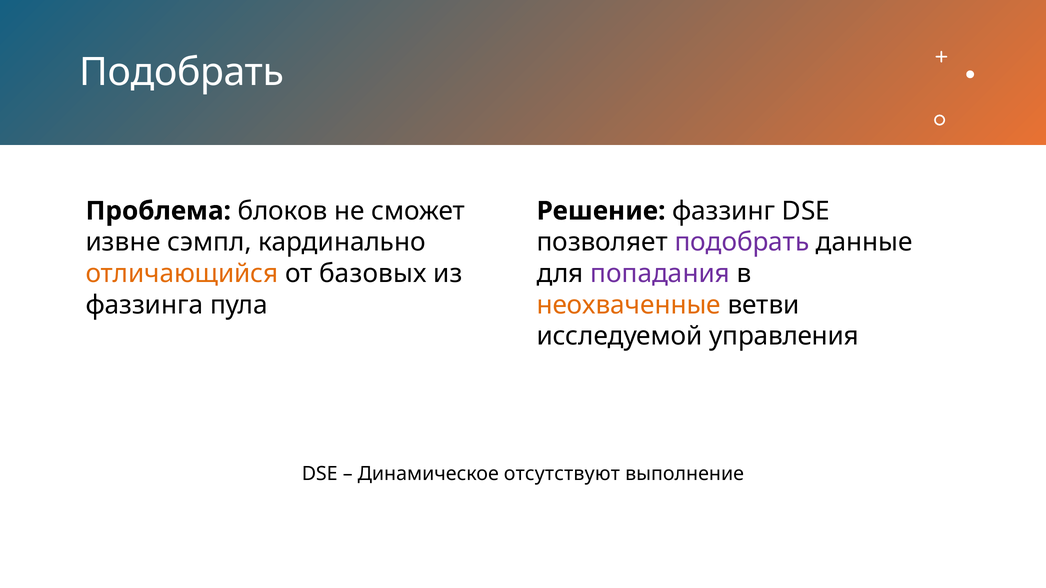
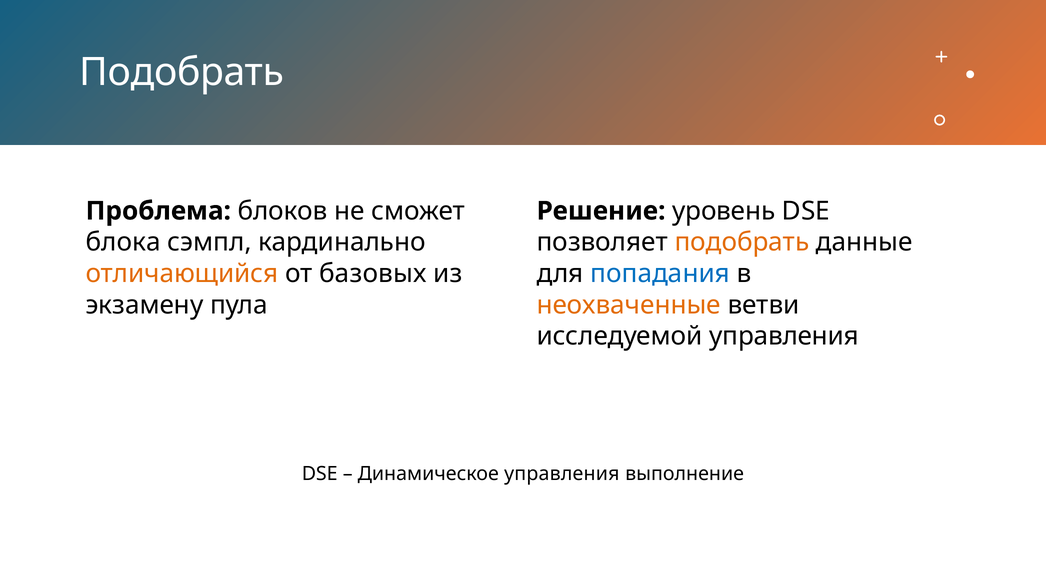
фаззинг: фаззинг -> уровень
извне: извне -> блока
подобрать at (742, 242) colour: purple -> orange
попадания colour: purple -> blue
фаззинга: фаззинга -> экзамену
Динамическое отсутствуют: отсутствуют -> управления
